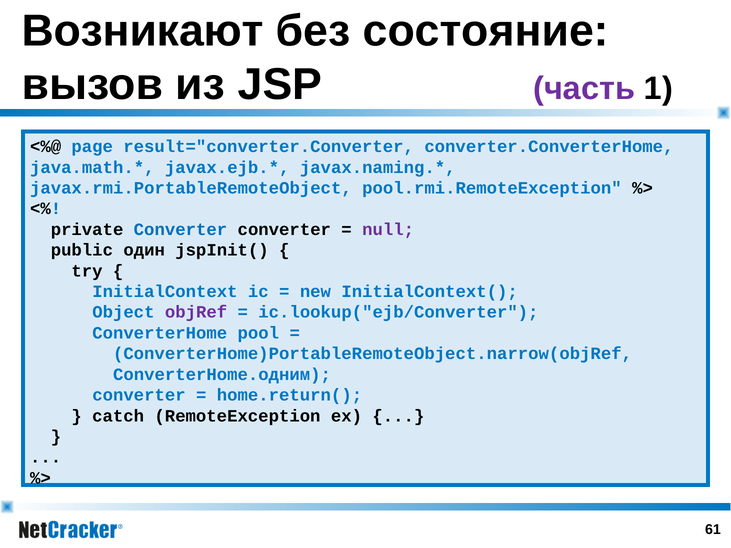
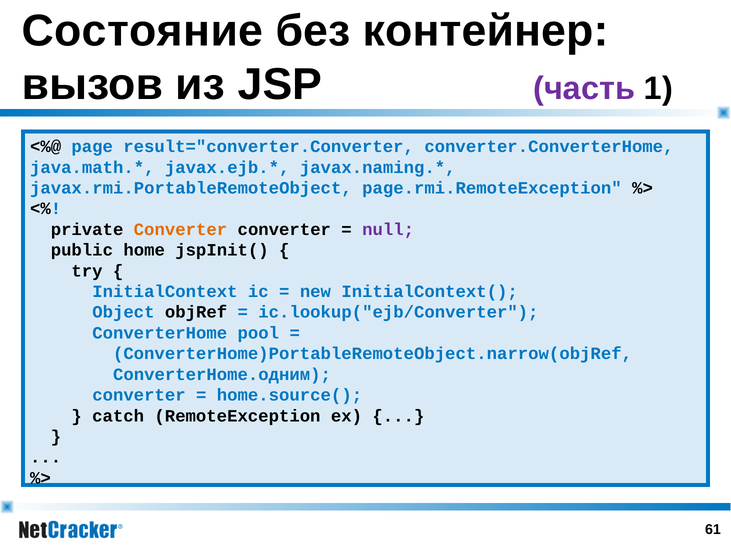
Возникают: Возникают -> Состояние
состояние: состояние -> контейнер
pool.rmi.RemoteException: pool.rmi.RemoteException -> page.rmi.RemoteException
Converter at (180, 230) colour: blue -> orange
один: один -> home
objRef colour: purple -> black
home.return(: home.return( -> home.source(
